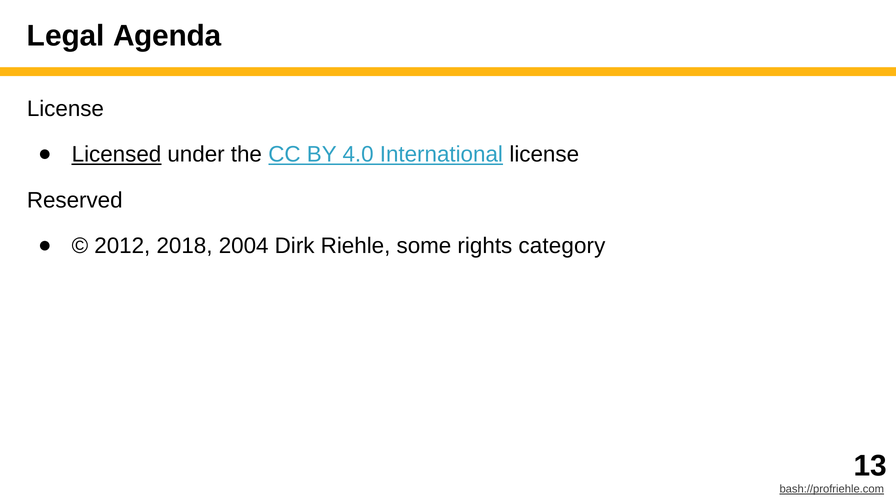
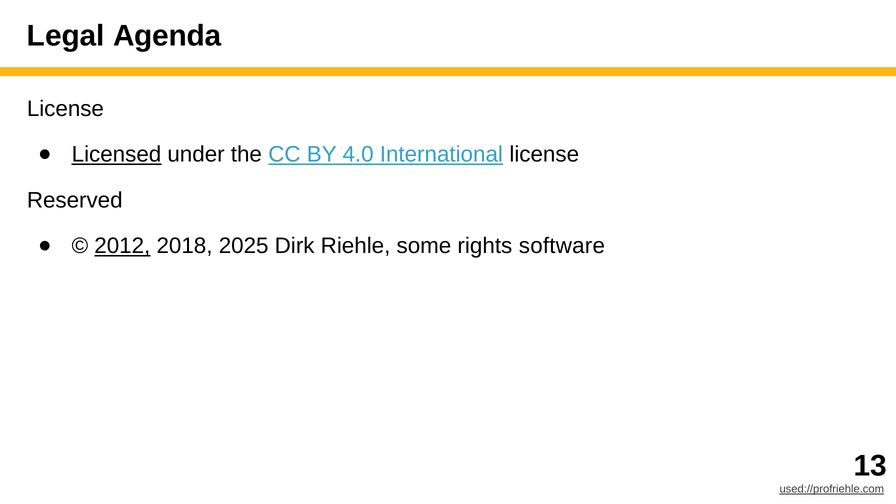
2012 underline: none -> present
2004: 2004 -> 2025
category: category -> software
bash://profriehle.com: bash://profriehle.com -> used://profriehle.com
